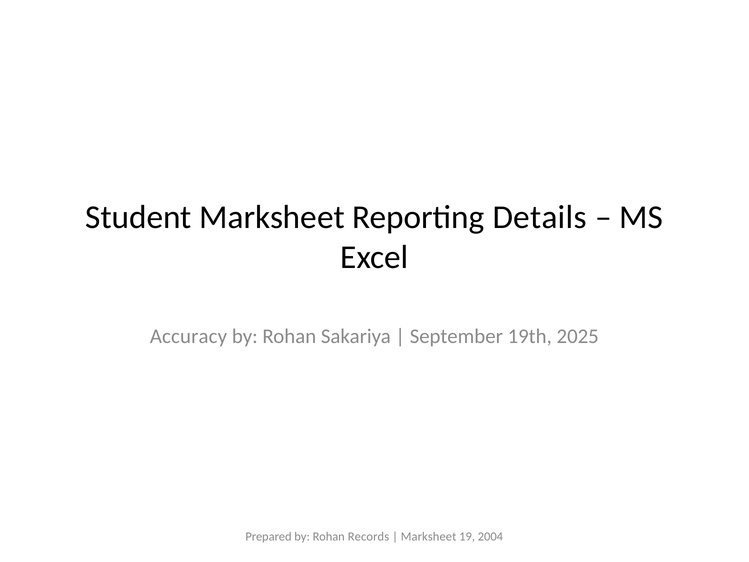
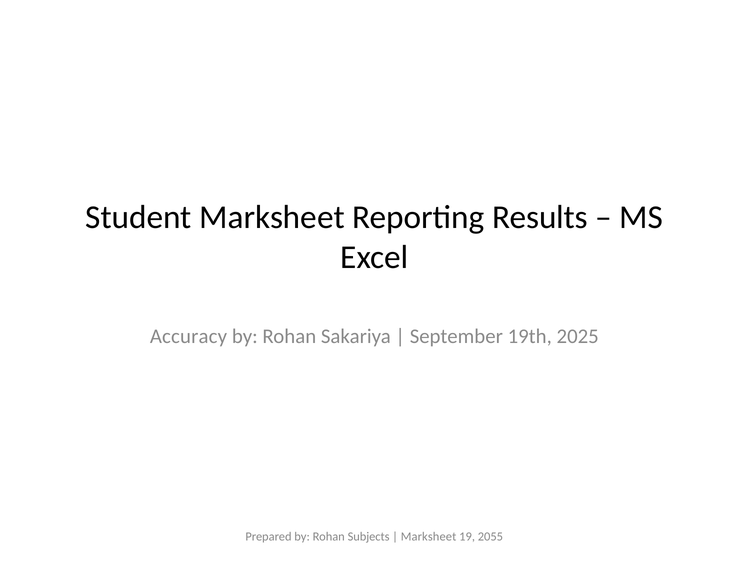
Details: Details -> Results
Records: Records -> Subjects
2004: 2004 -> 2055
